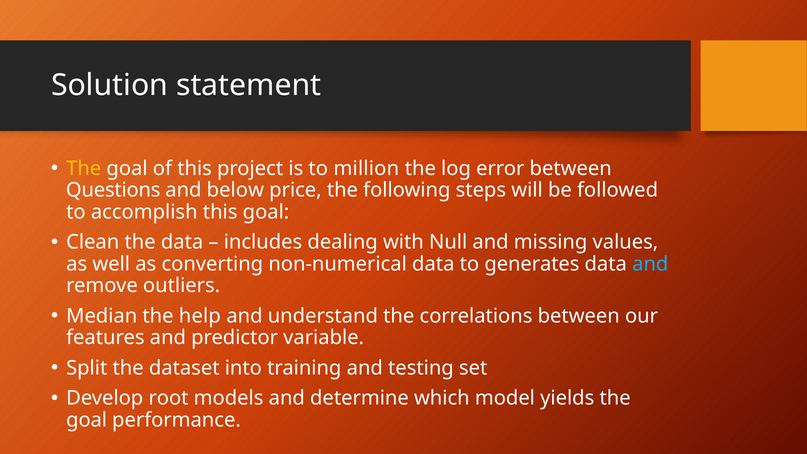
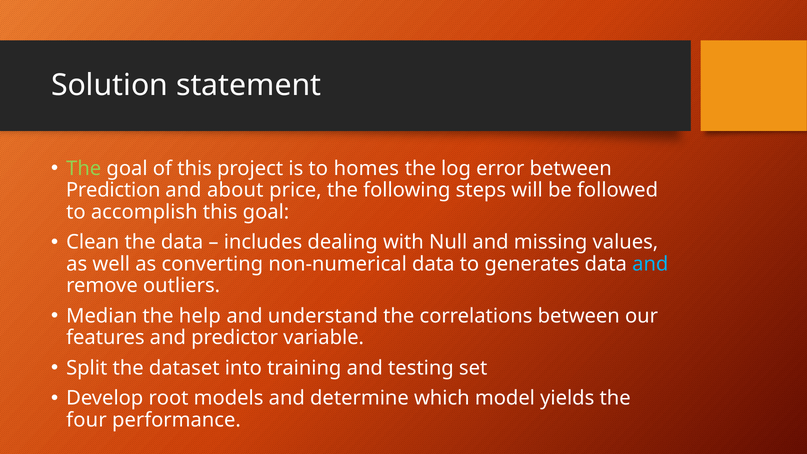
The at (84, 168) colour: yellow -> light green
million: million -> homes
Questions: Questions -> Prediction
below: below -> about
goal at (87, 420): goal -> four
